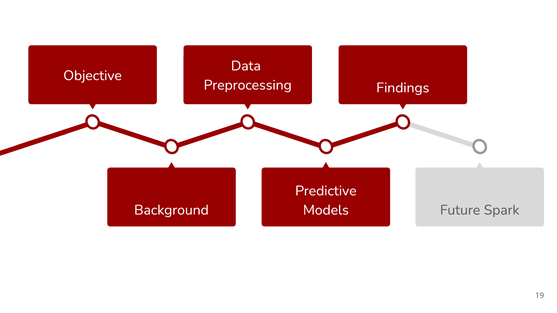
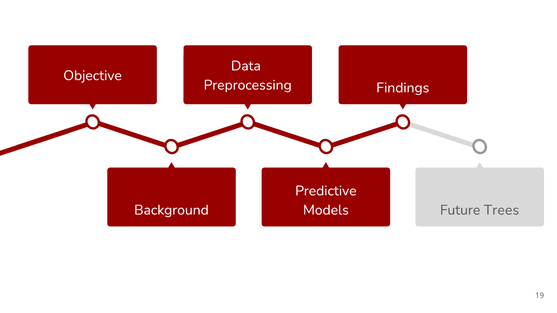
Spark: Spark -> Trees
